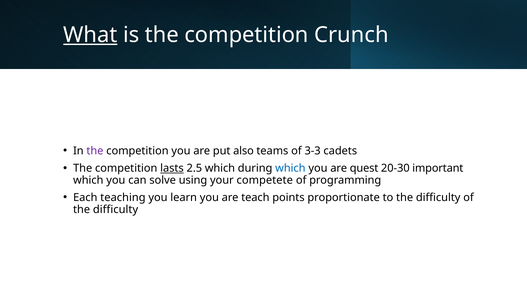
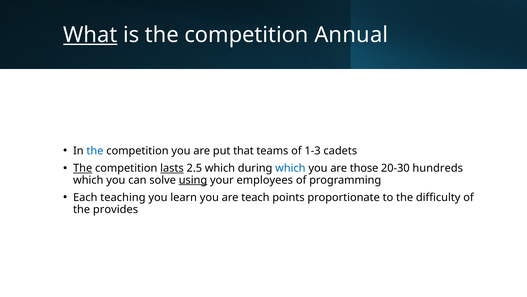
Crunch: Crunch -> Annual
the at (95, 151) colour: purple -> blue
also: also -> that
3-3: 3-3 -> 1-3
The at (83, 168) underline: none -> present
quest: quest -> those
important: important -> hundreds
using underline: none -> present
competete: competete -> employees
difficulty at (116, 209): difficulty -> provides
